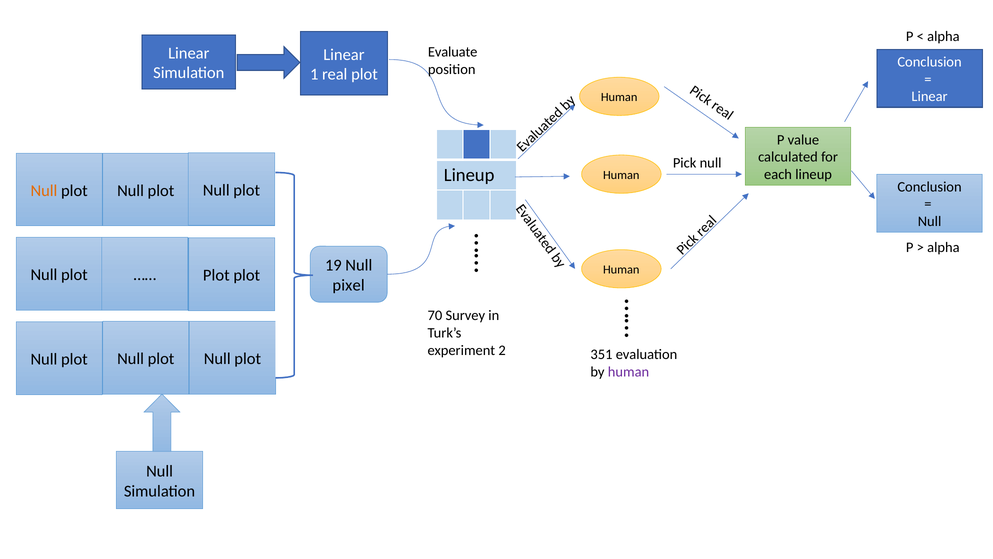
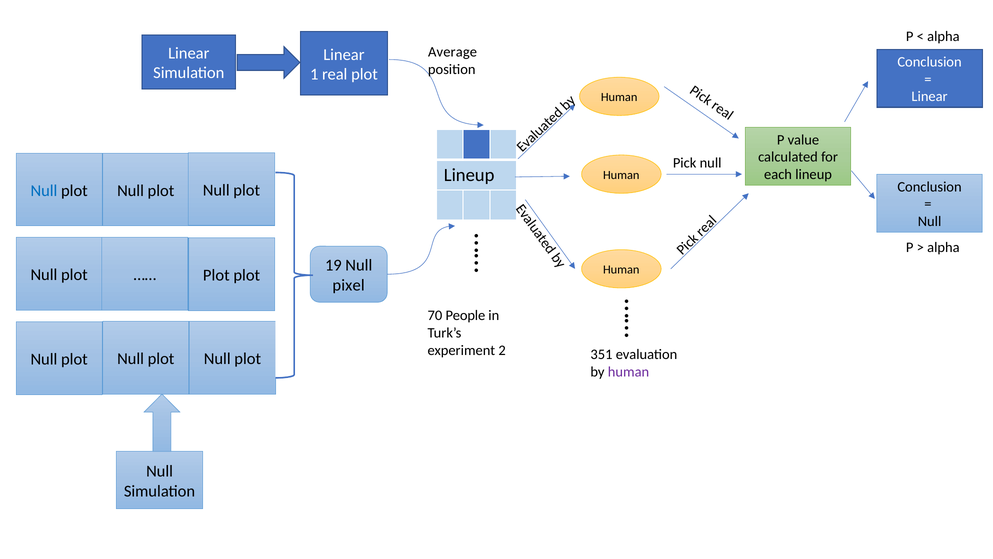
Evaluate: Evaluate -> Average
Null at (44, 191) colour: orange -> blue
Survey: Survey -> People
